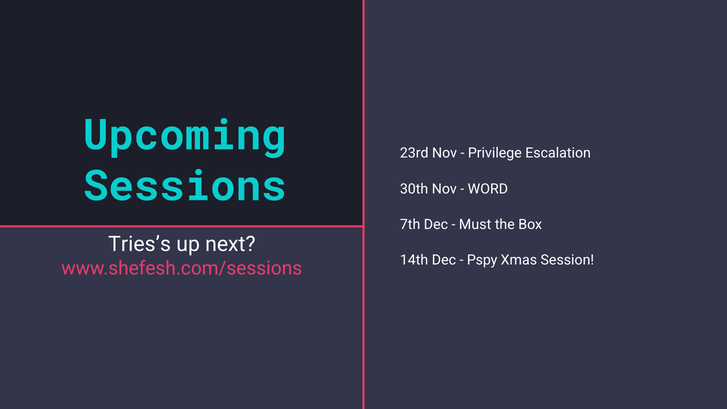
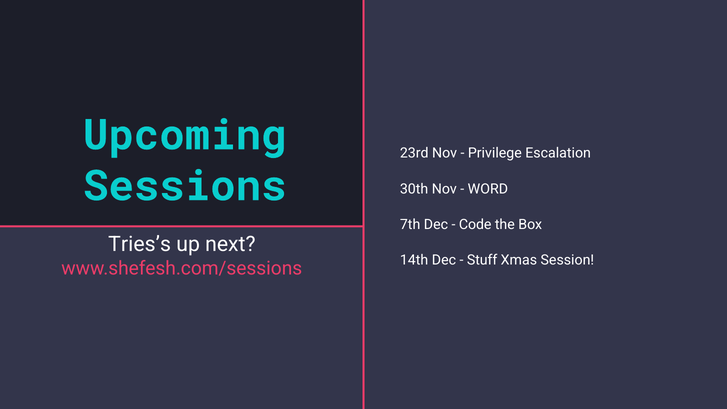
Must: Must -> Code
Pspy: Pspy -> Stuff
